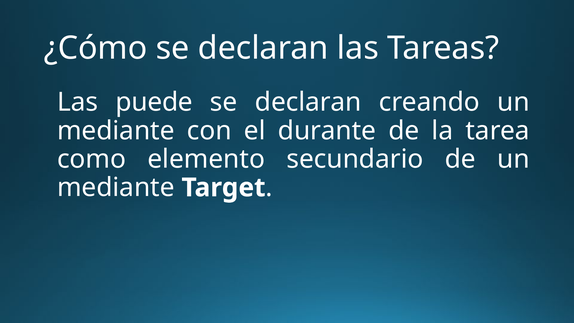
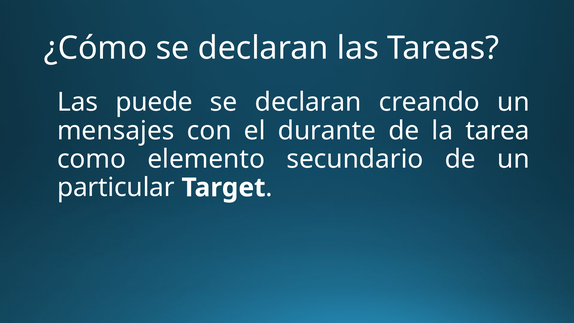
mediante at (116, 131): mediante -> mensajes
mediante at (116, 188): mediante -> particular
